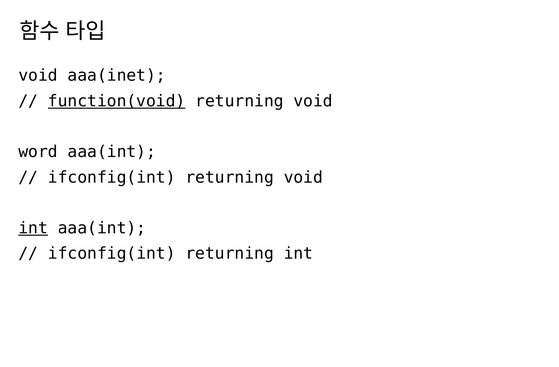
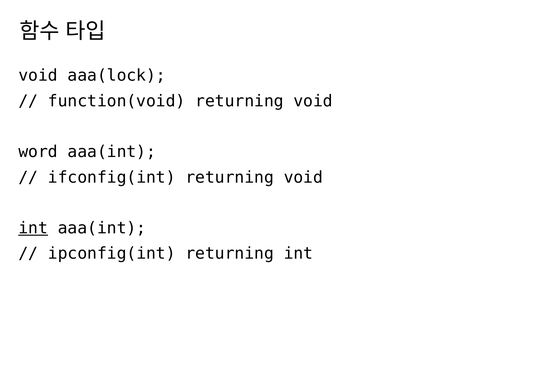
aaa(inet: aaa(inet -> aaa(lock
function(void underline: present -> none
ifconfig(int at (112, 254): ifconfig(int -> ipconfig(int
